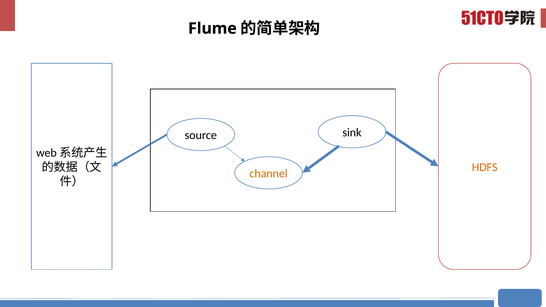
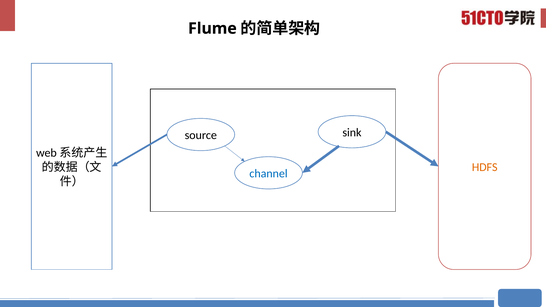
channel colour: orange -> blue
